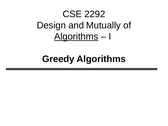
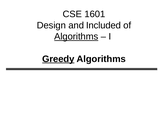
2292: 2292 -> 1601
Mutually: Mutually -> Included
Greedy underline: none -> present
